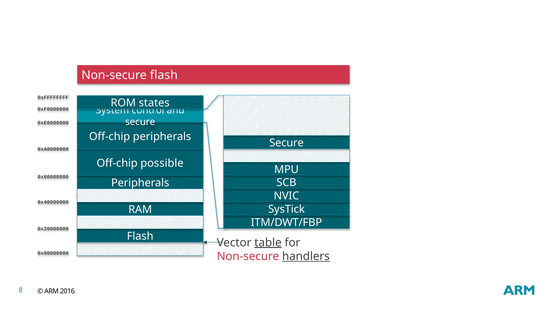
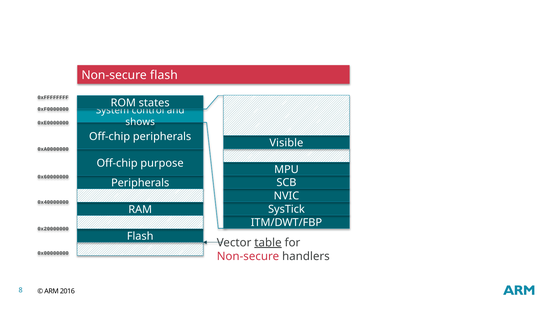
secure at (140, 122): secure -> shows
Secure at (287, 143): Secure -> Visible
possible: possible -> purpose
handlers underline: present -> none
